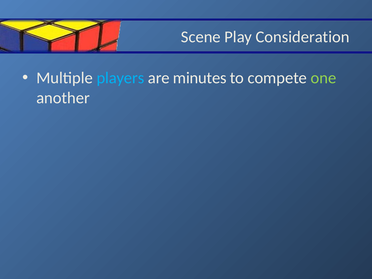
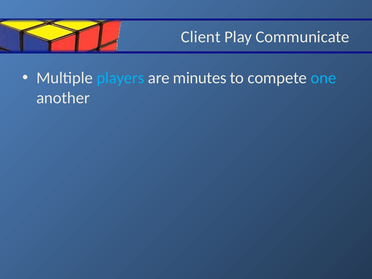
Scene: Scene -> Client
Consideration: Consideration -> Communicate
one colour: light green -> light blue
